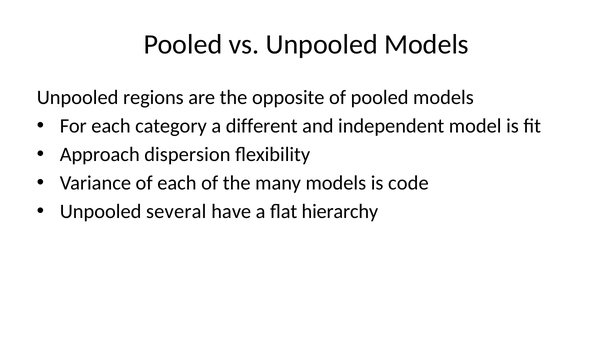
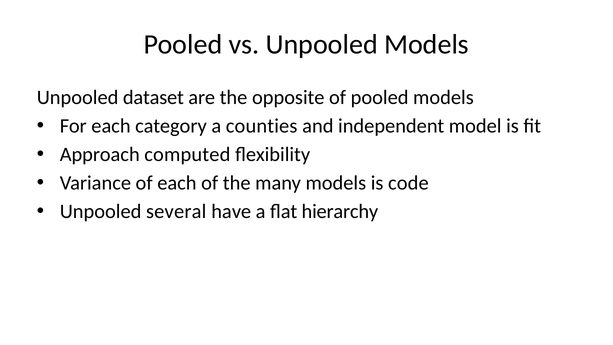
regions: regions -> dataset
different: different -> counties
dispersion: dispersion -> computed
